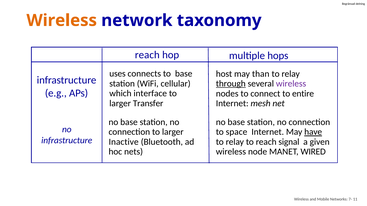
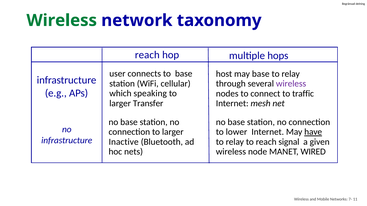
Wireless at (62, 20) colour: orange -> green
uses: uses -> user
may than: than -> base
through underline: present -> none
interface: interface -> speaking
entire: entire -> traffic
space: space -> lower
